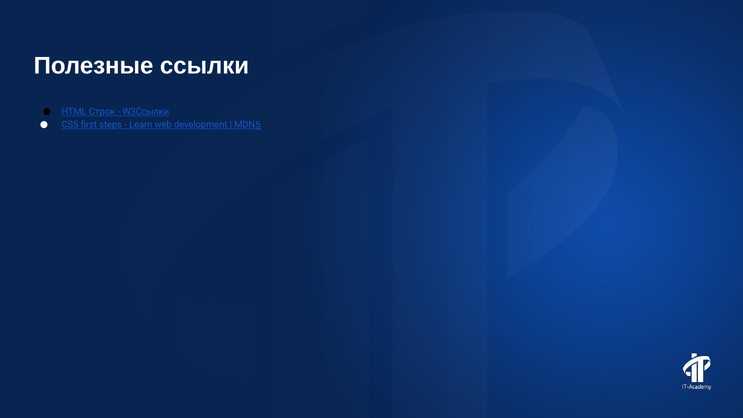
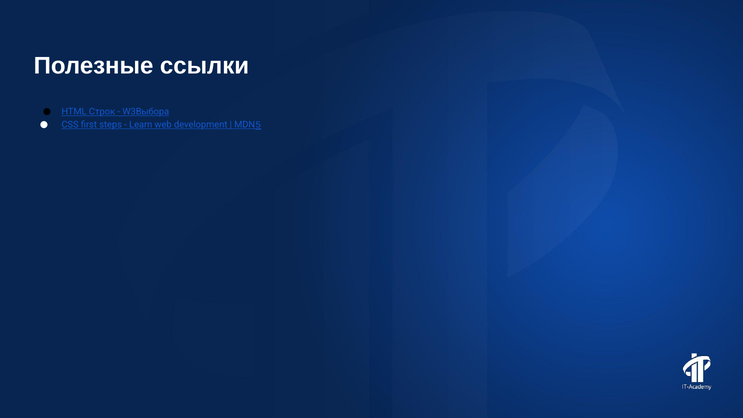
W3Ссылки: W3Ссылки -> W3Выбора
